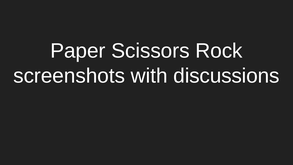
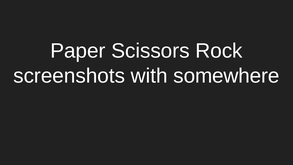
discussions: discussions -> somewhere
